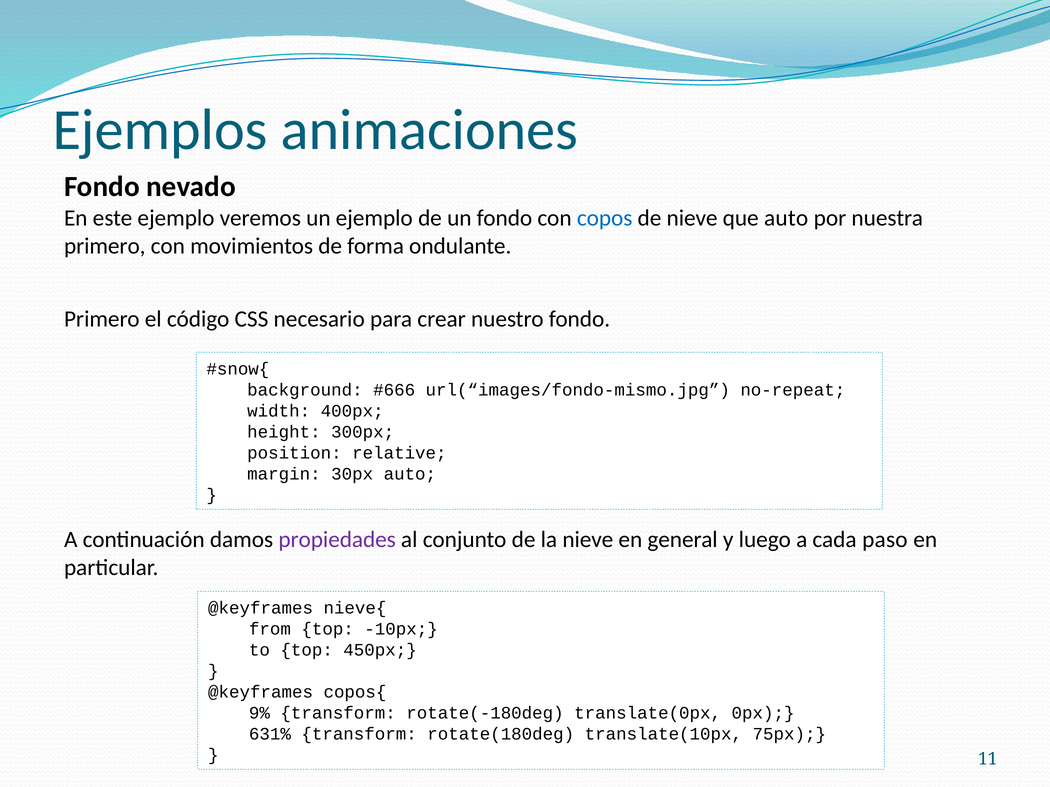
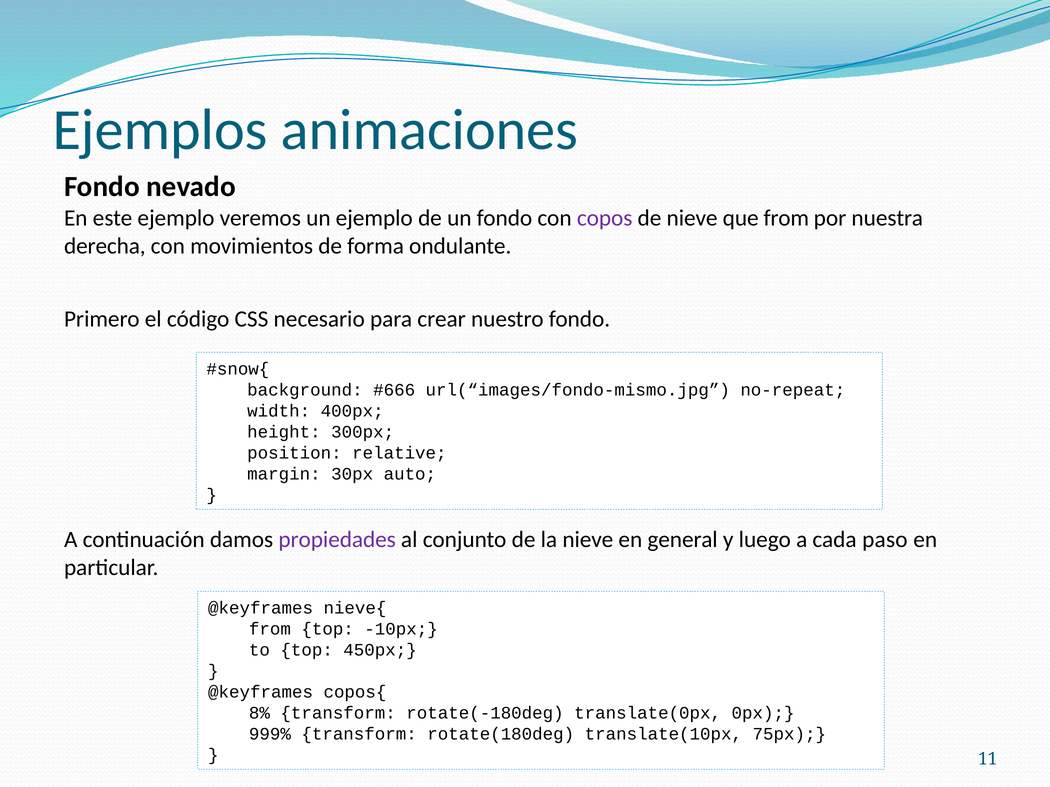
copos colour: blue -> purple
que auto: auto -> from
primero at (105, 246): primero -> derecha
9%: 9% -> 8%
631%: 631% -> 999%
